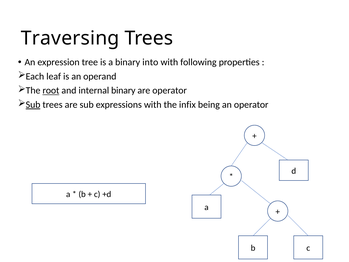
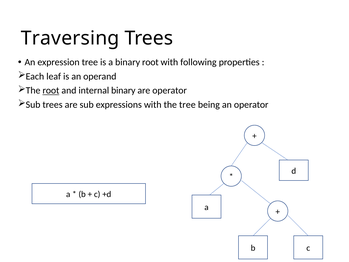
binary into: into -> root
Sub at (33, 105) underline: present -> none
the infix: infix -> tree
